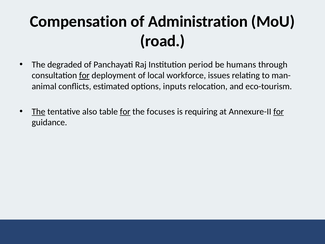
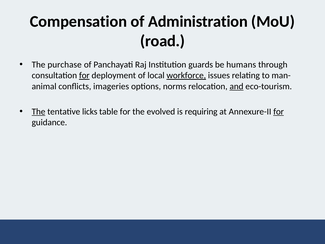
degraded: degraded -> purchase
period: period -> guards
workforce underline: none -> present
estimated: estimated -> imageries
inputs: inputs -> norms
and underline: none -> present
also: also -> licks
for at (125, 112) underline: present -> none
focuses: focuses -> evolved
